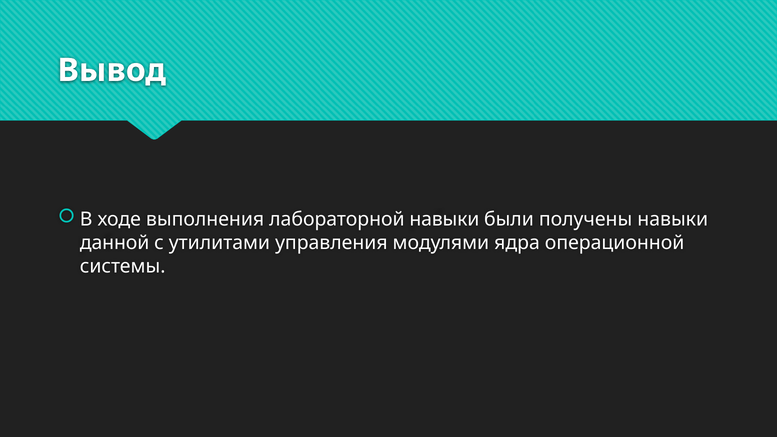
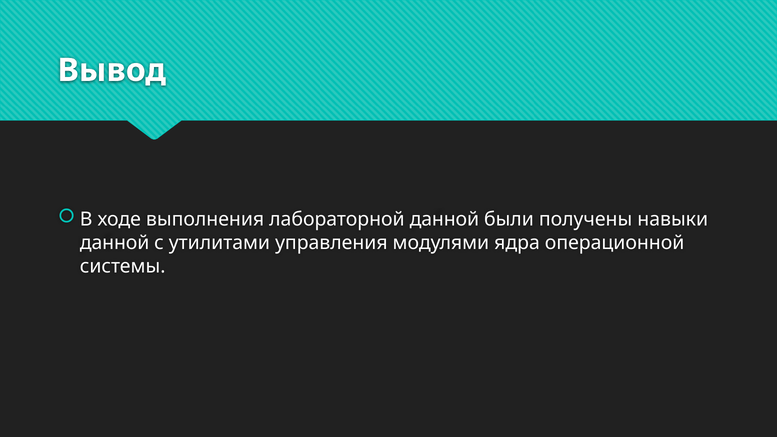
лабораторной навыки: навыки -> данной
